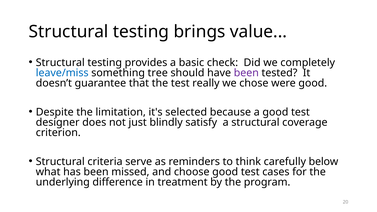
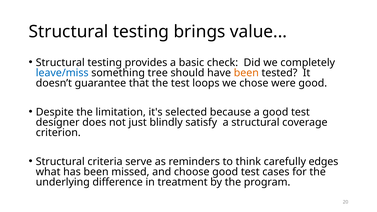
been at (246, 73) colour: purple -> orange
really: really -> loops
below: below -> edges
